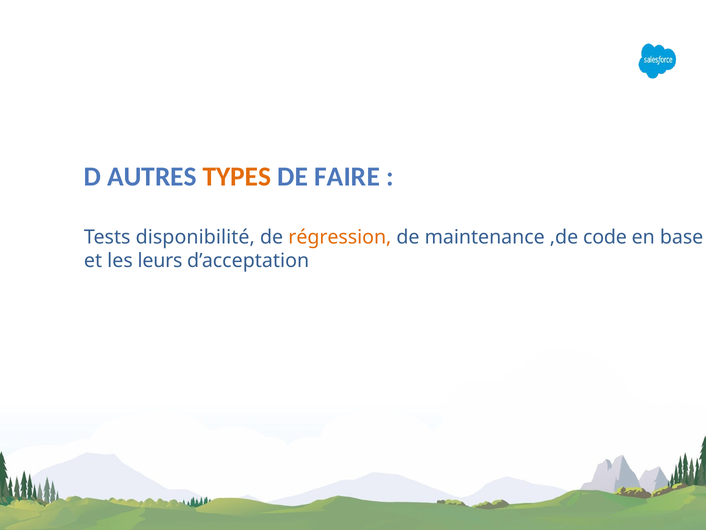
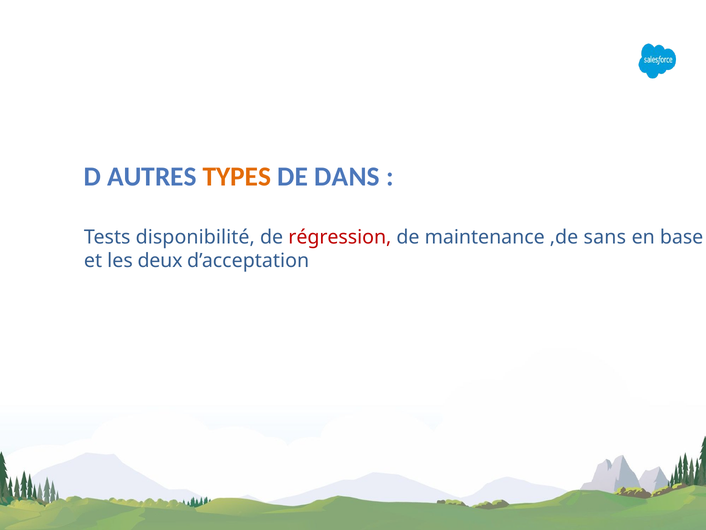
FAIRE: FAIRE -> DANS
régression colour: orange -> red
code: code -> sans
leurs: leurs -> deux
